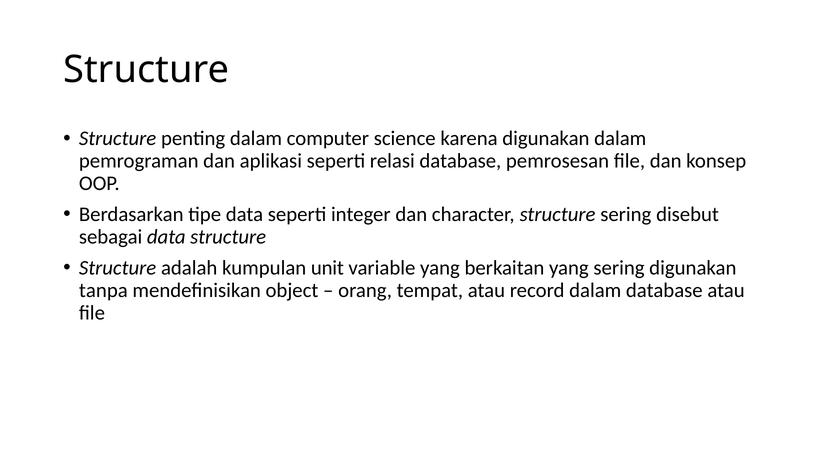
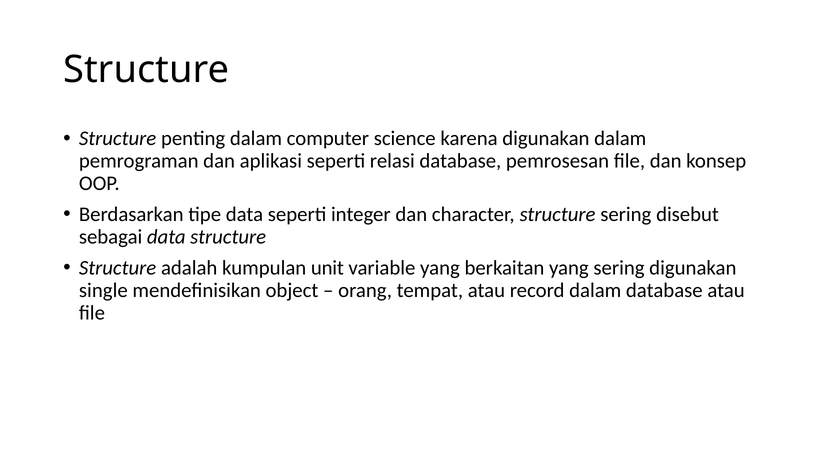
tanpa: tanpa -> single
